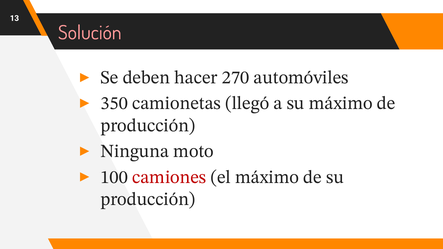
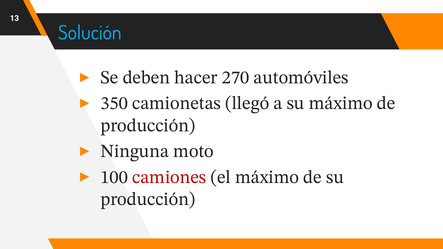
Solución colour: pink -> light blue
